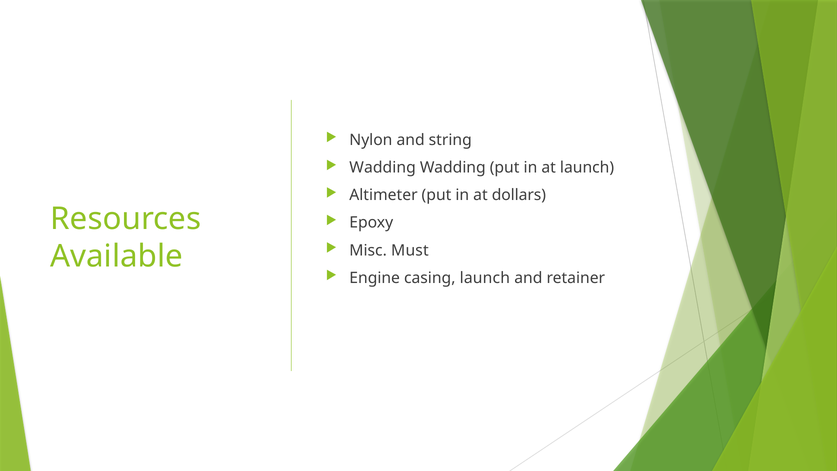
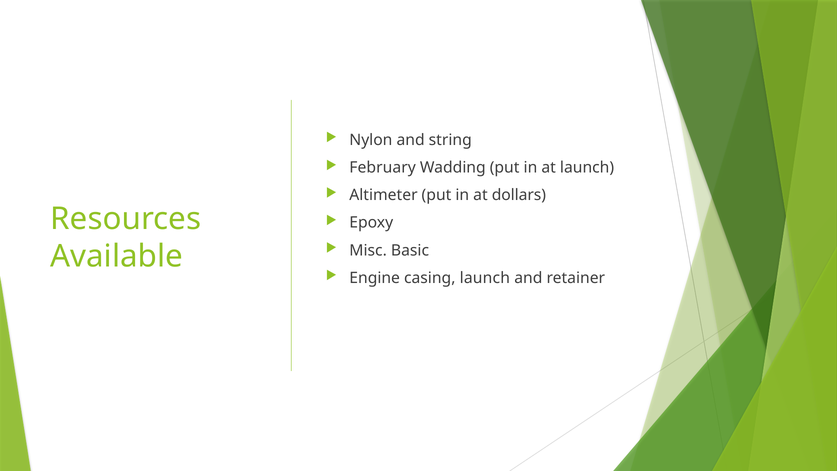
Wadding at (383, 168): Wadding -> February
Must: Must -> Basic
